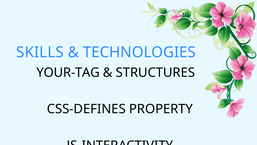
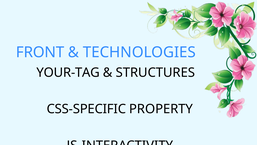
SKILLS: SKILLS -> FRONT
CSS-DEFINES: CSS-DEFINES -> CSS-SPECIFIC
